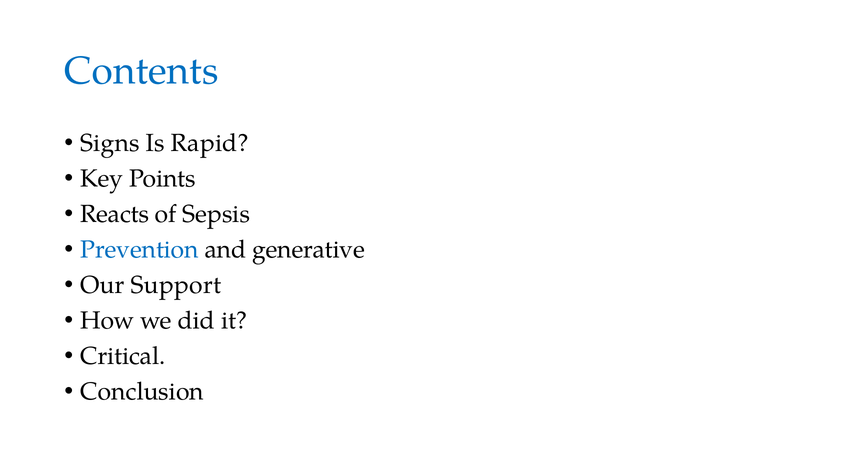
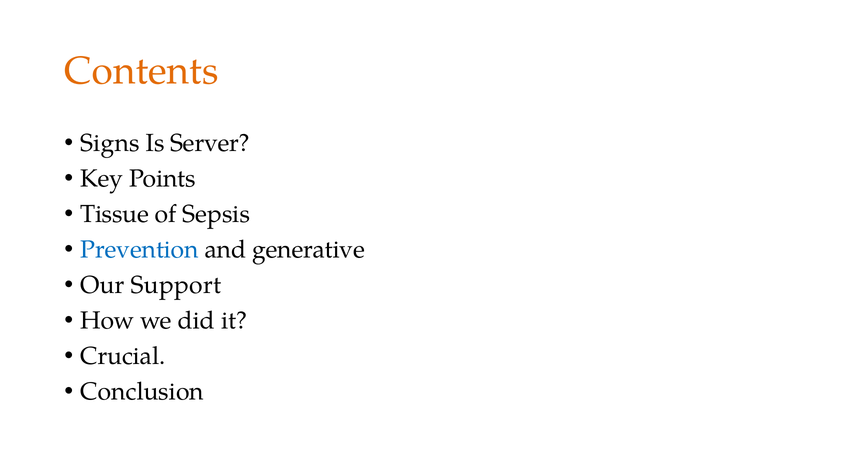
Contents colour: blue -> orange
Rapid: Rapid -> Server
Reacts: Reacts -> Tissue
Critical: Critical -> Crucial
